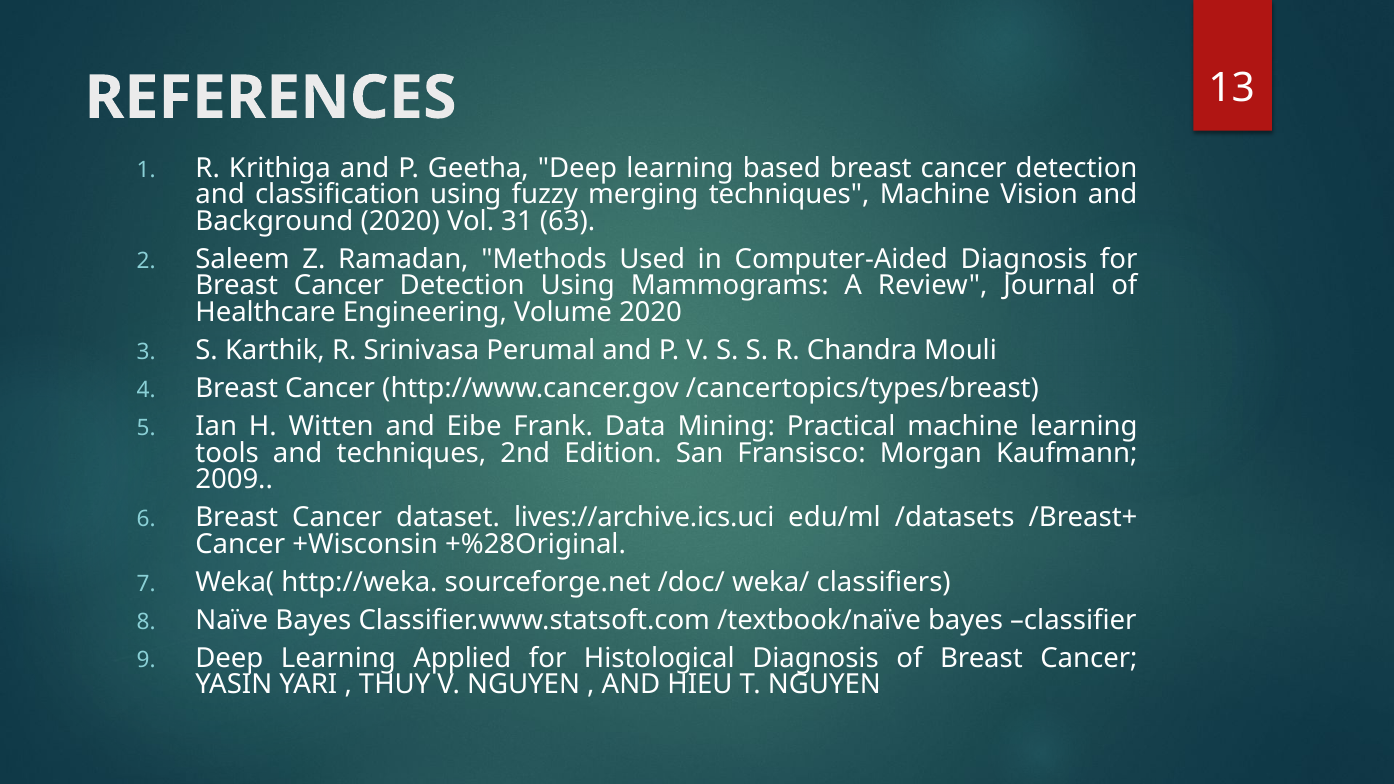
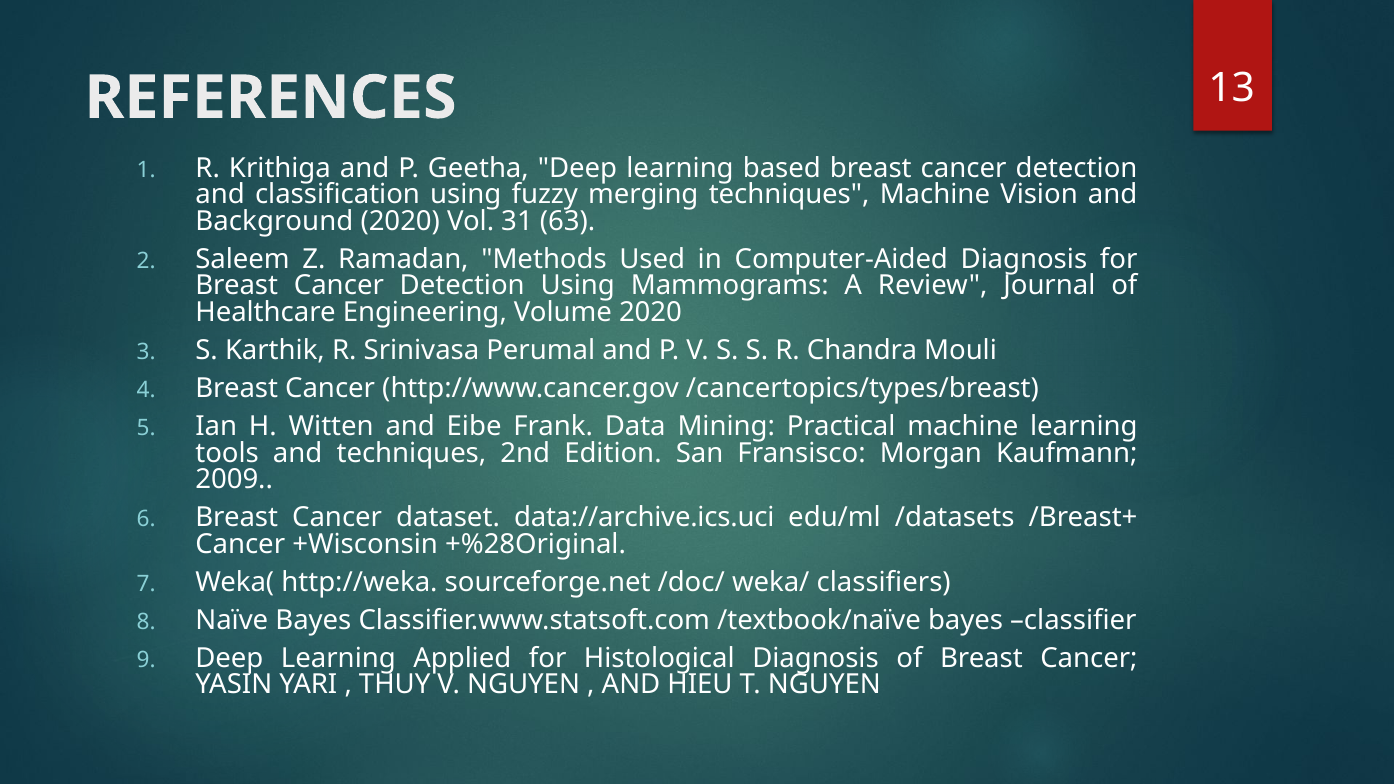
lives://archive.ics.uci: lives://archive.ics.uci -> data://archive.ics.uci
